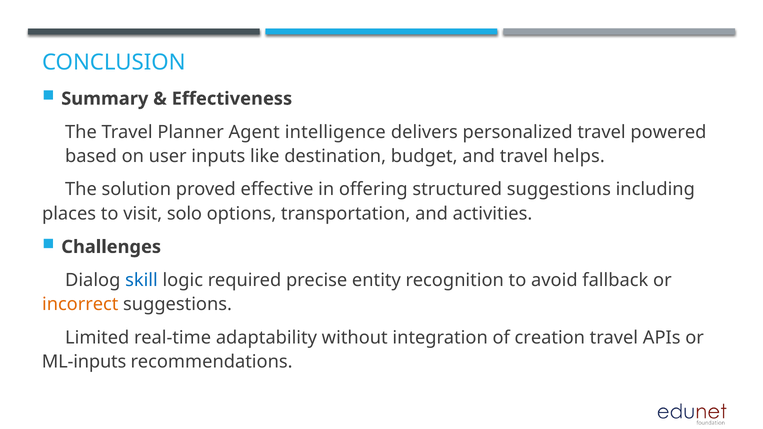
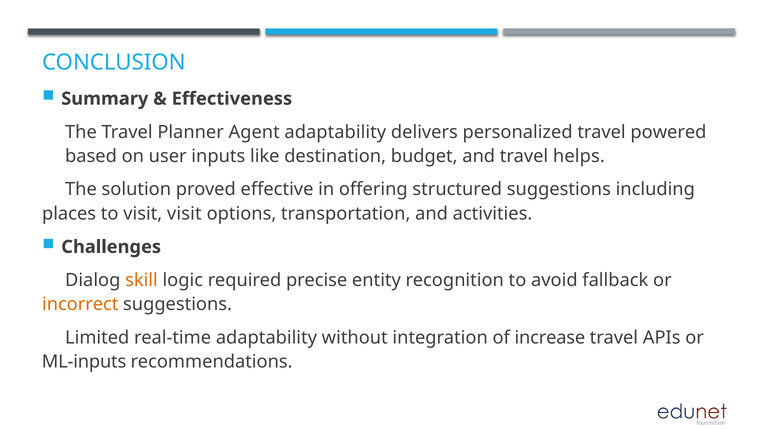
Agent intelligence: intelligence -> adaptability
visit solo: solo -> visit
skill colour: blue -> orange
creation: creation -> increase
